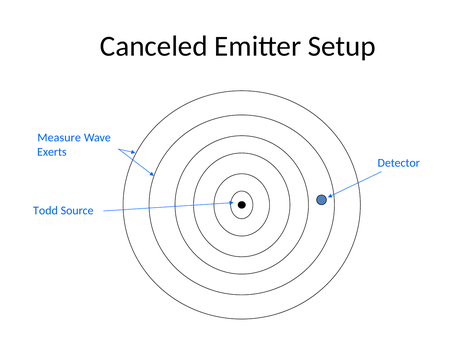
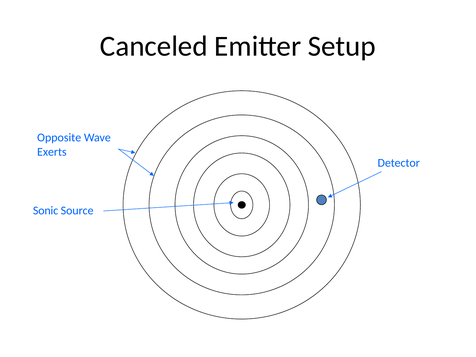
Measure: Measure -> Opposite
Todd: Todd -> Sonic
